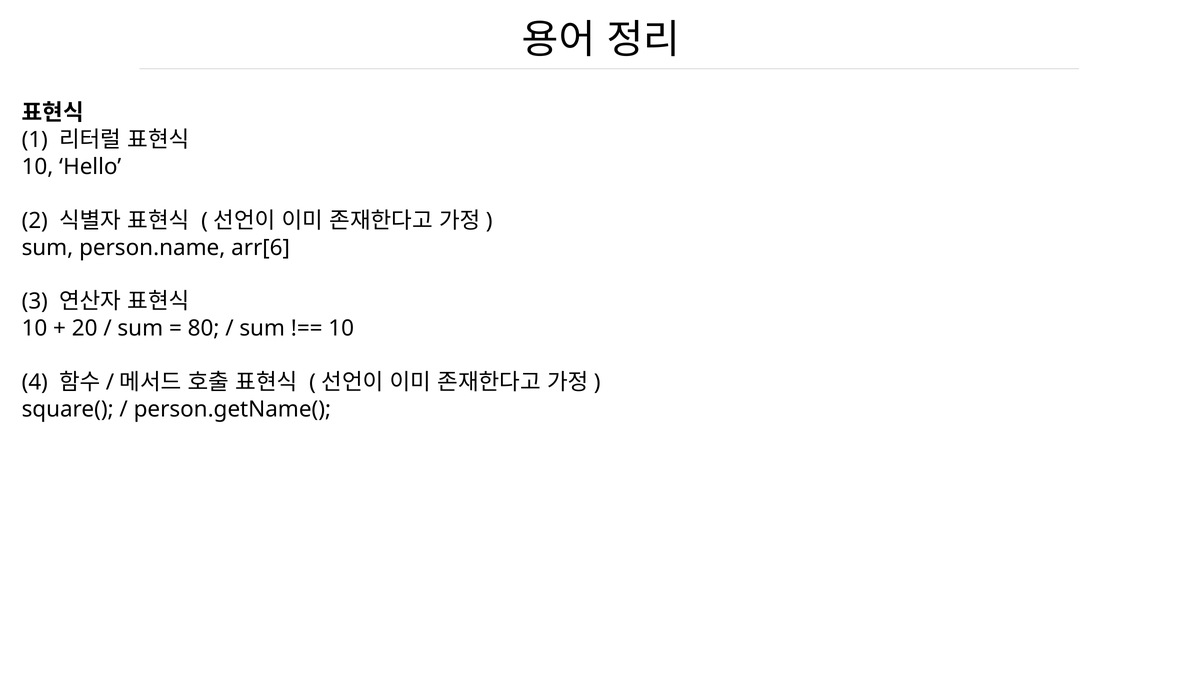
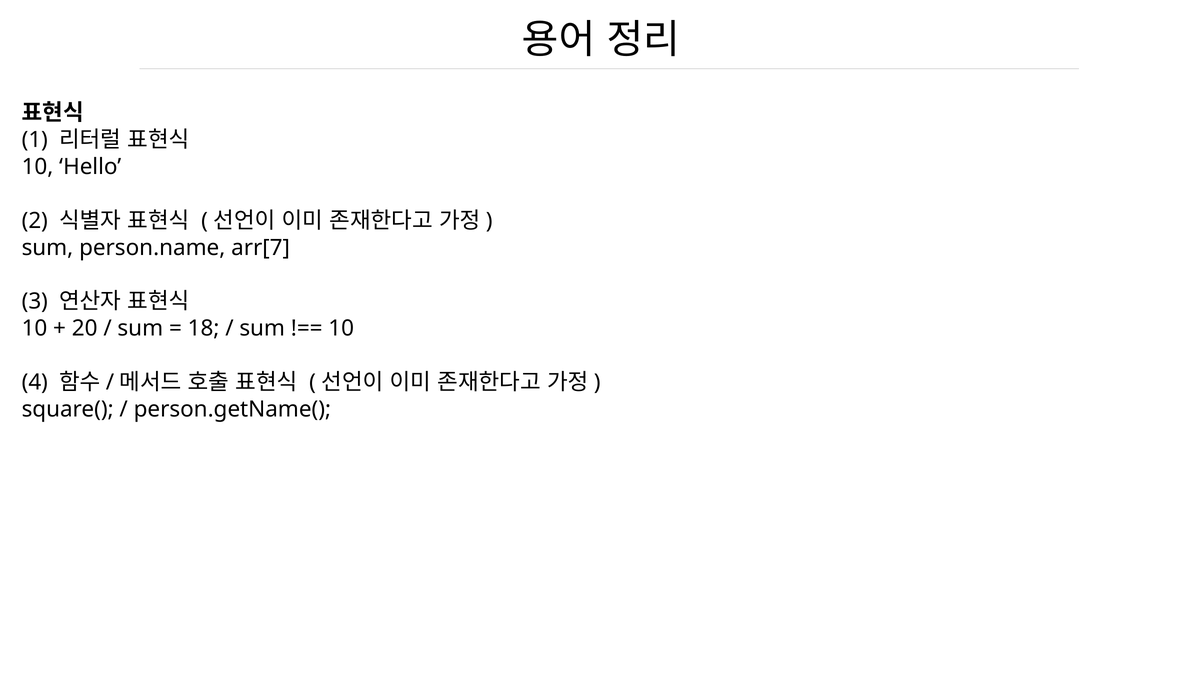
arr[6: arr[6 -> arr[7
80: 80 -> 18
